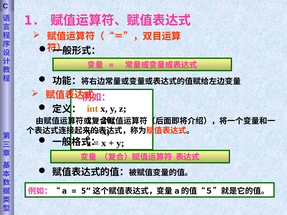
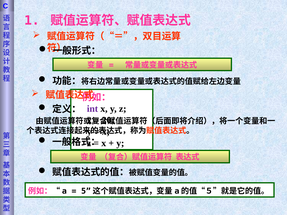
int colour: orange -> purple
